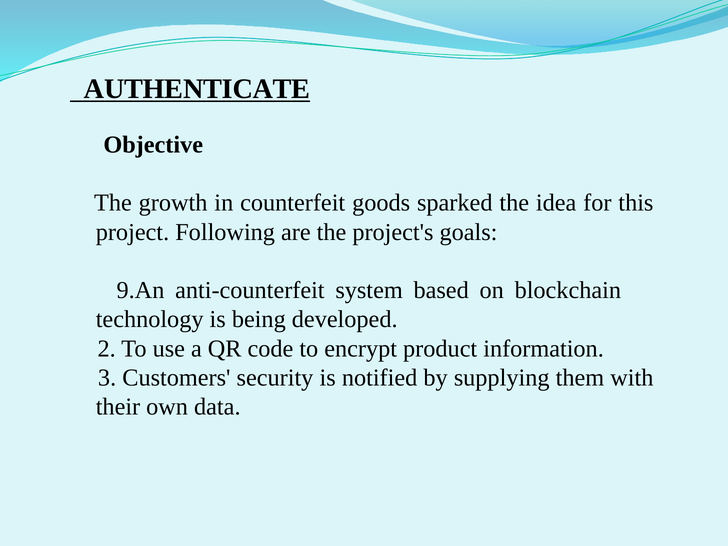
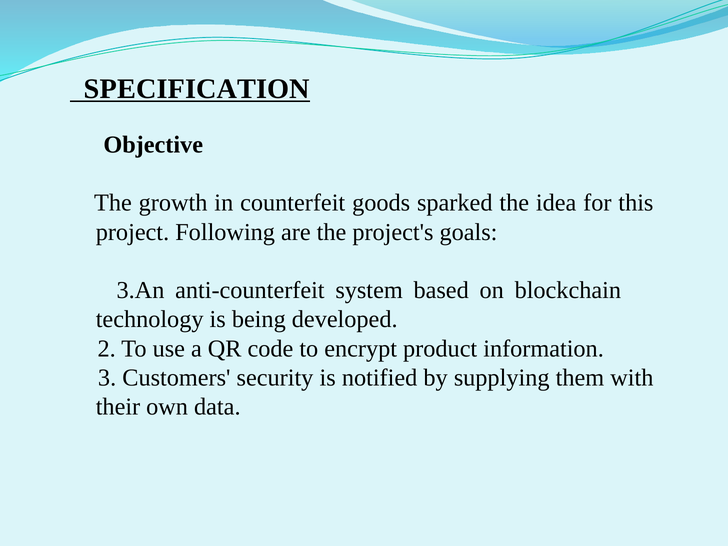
AUTHENTICATE: AUTHENTICATE -> SPECIFICATION
9.An: 9.An -> 3.An
